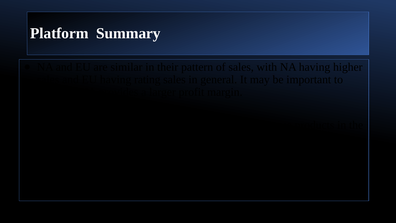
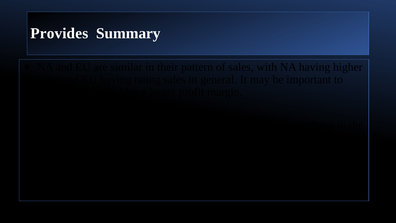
Platform at (59, 33): Platform -> Provides
